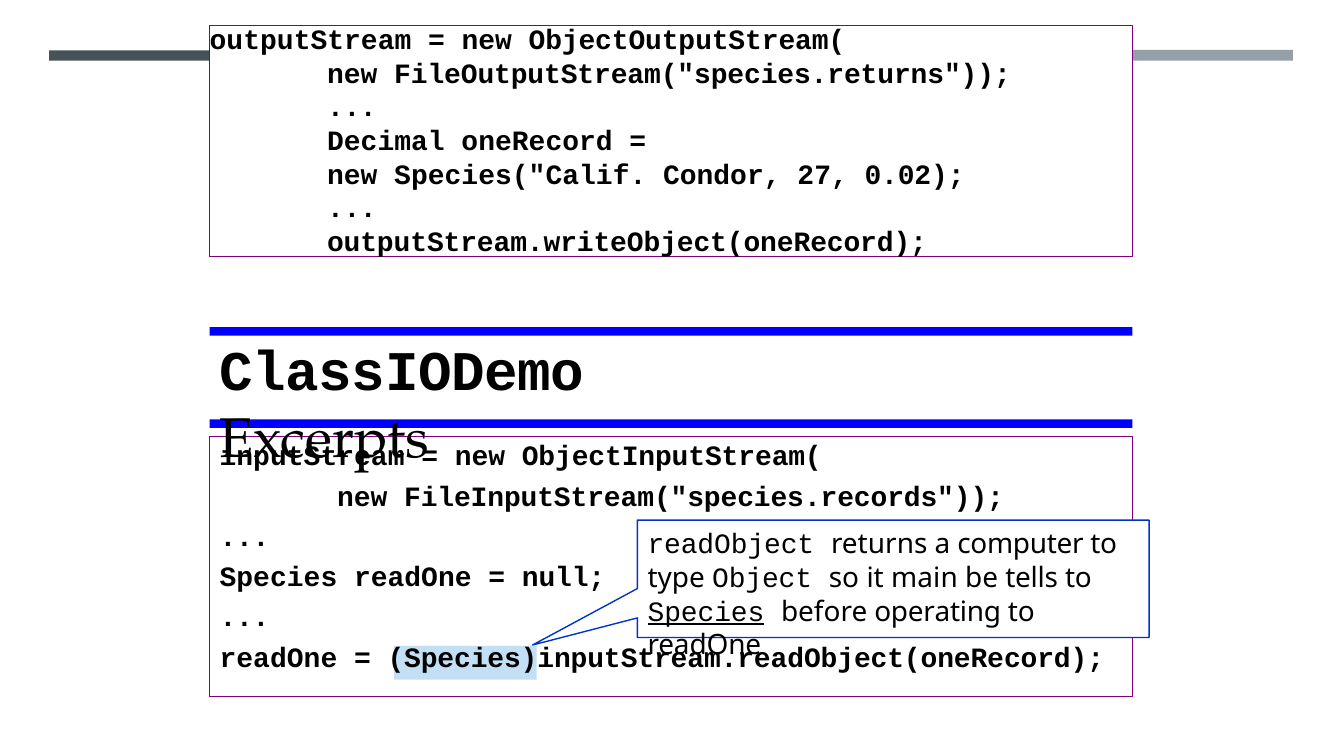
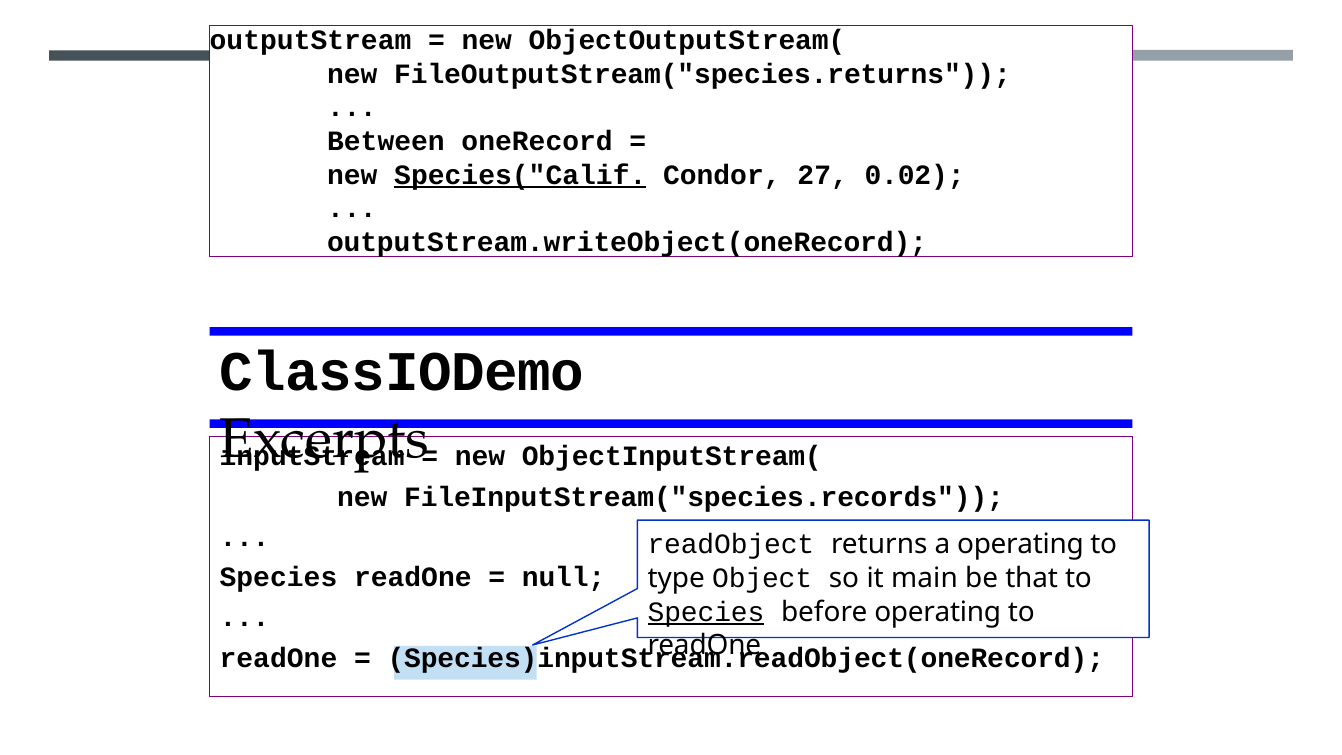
Decimal: Decimal -> Between
Species("Calif underline: none -> present
a computer: computer -> operating
tells: tells -> that
